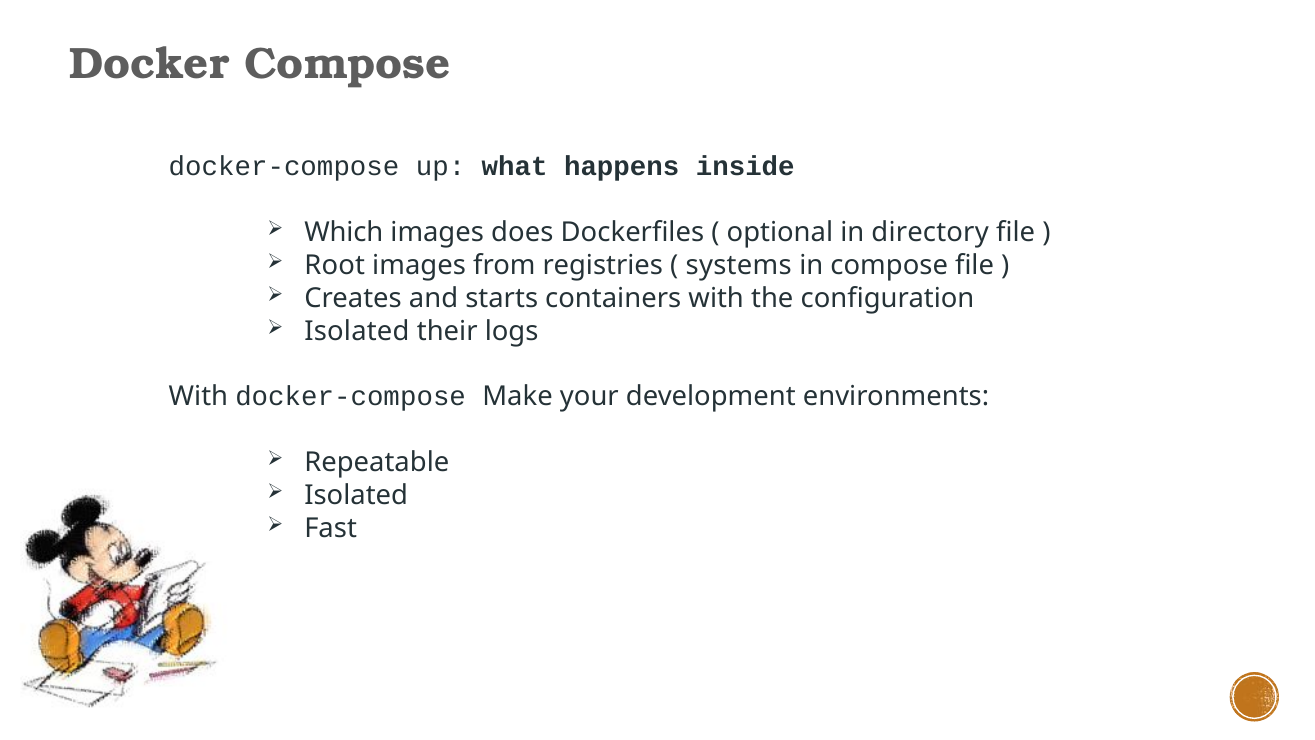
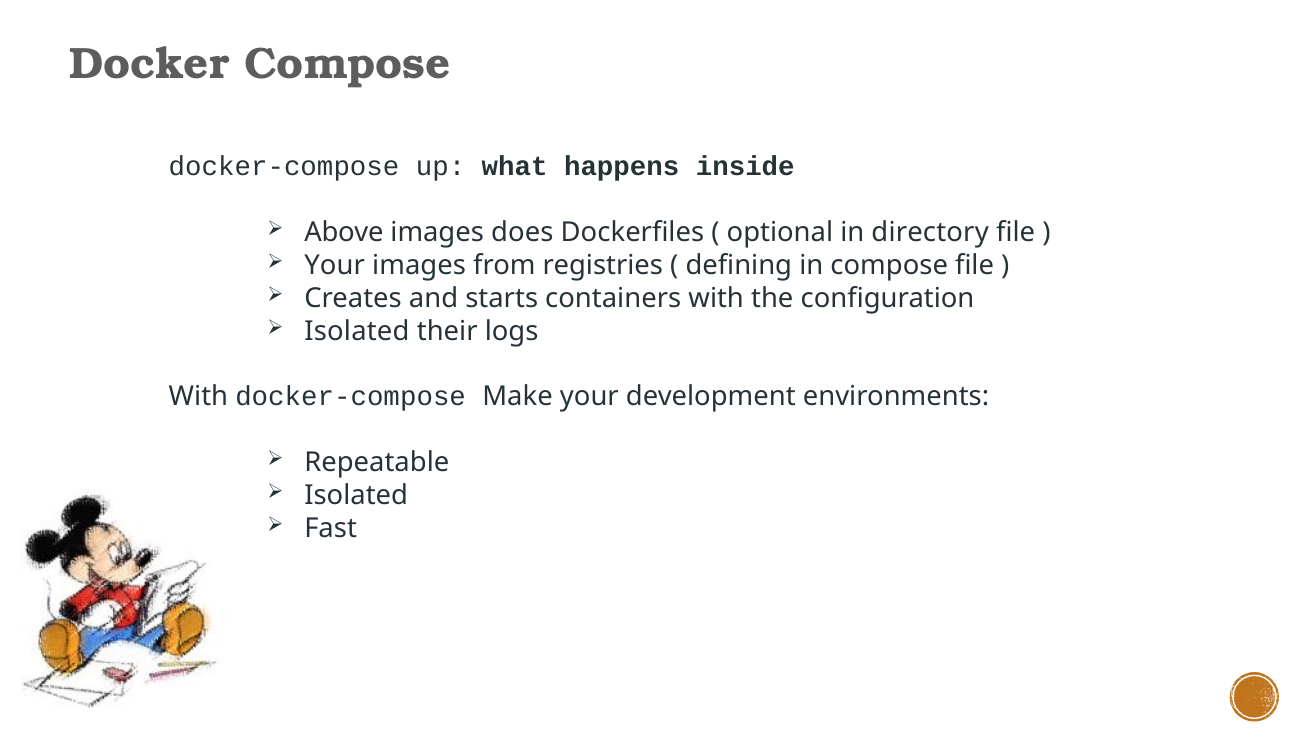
Which: Which -> Above
Root at (335, 265): Root -> Your
systems: systems -> defining
